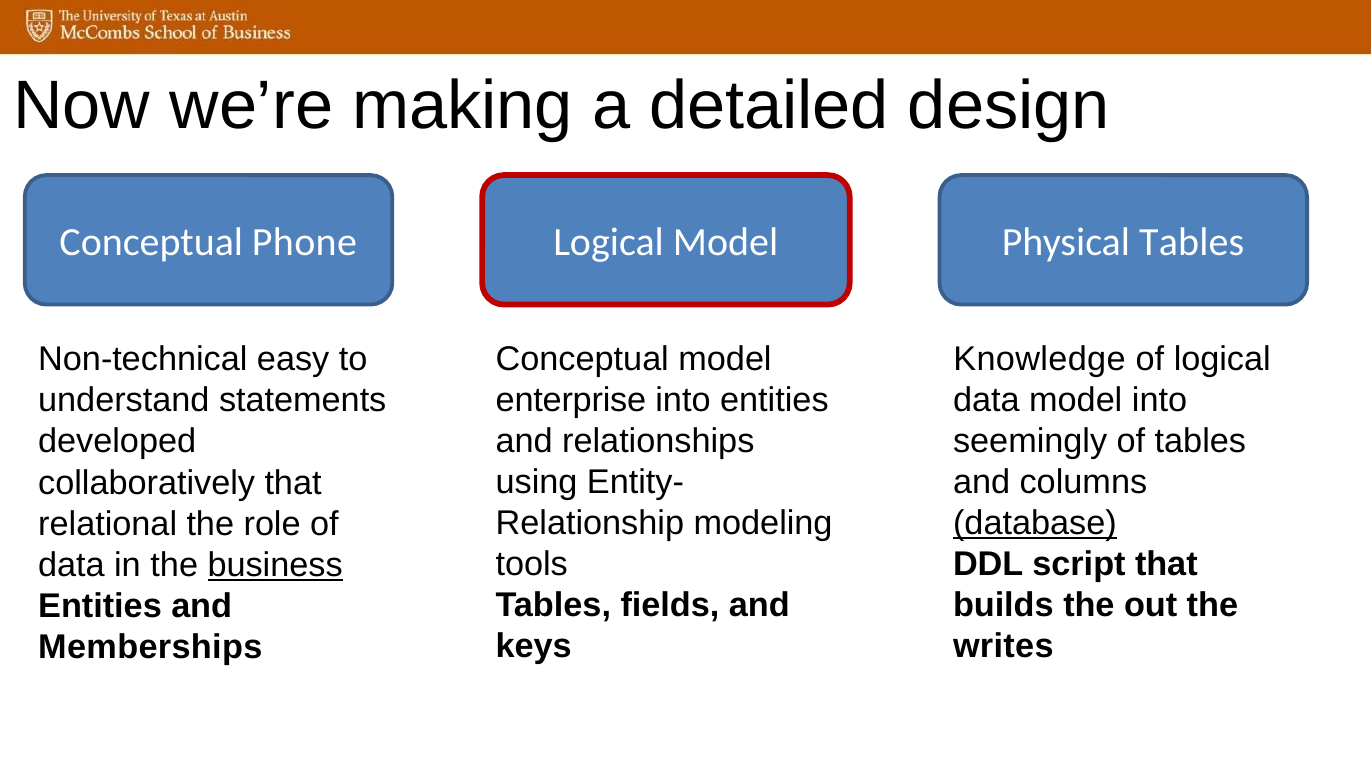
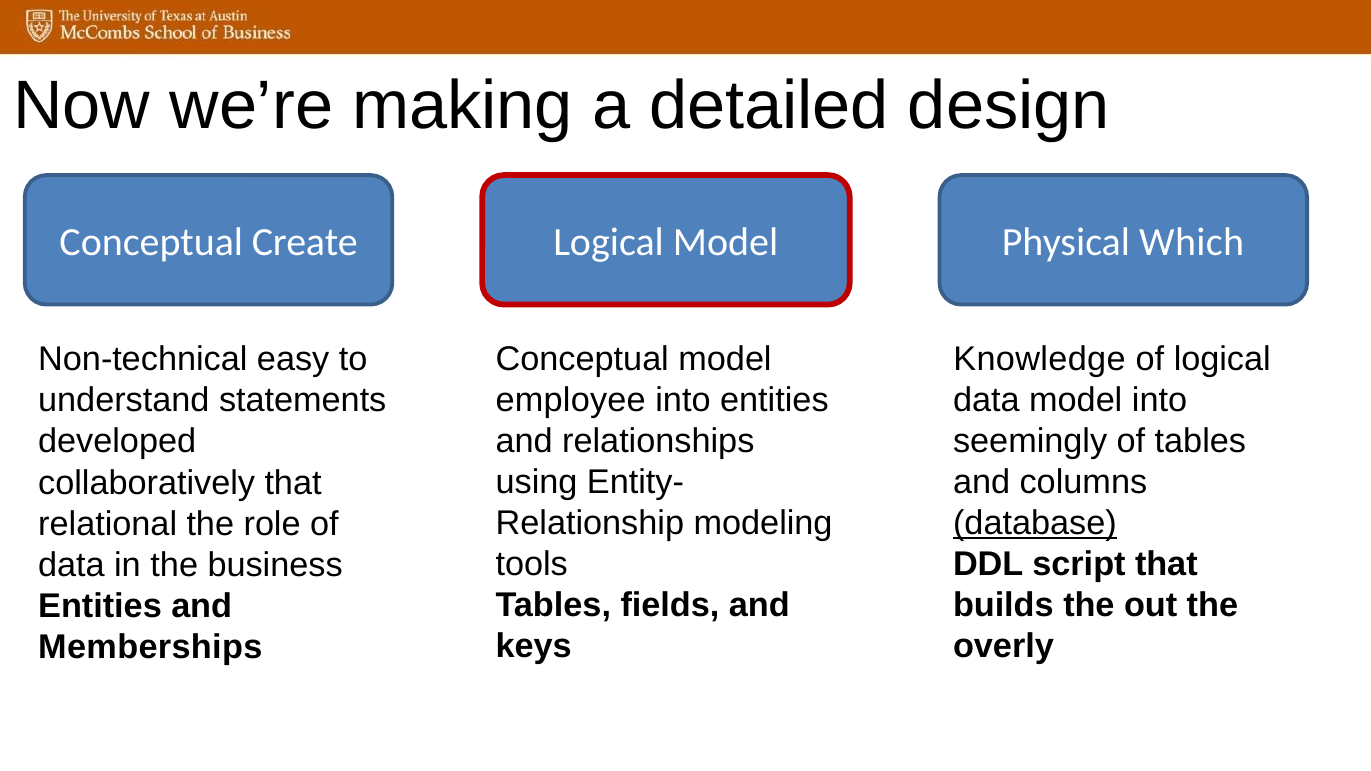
Phone: Phone -> Create
Physical Tables: Tables -> Which
enterprise: enterprise -> employee
business underline: present -> none
writes: writes -> overly
